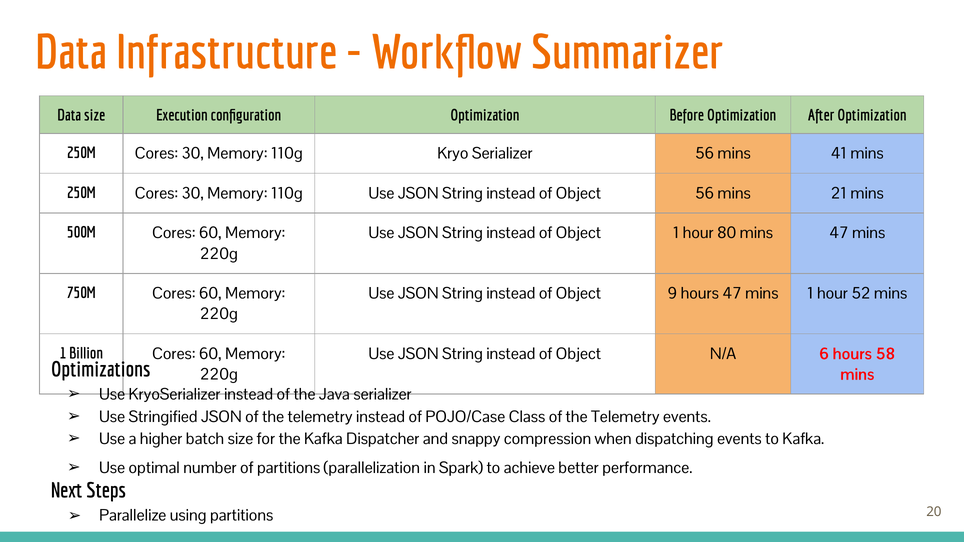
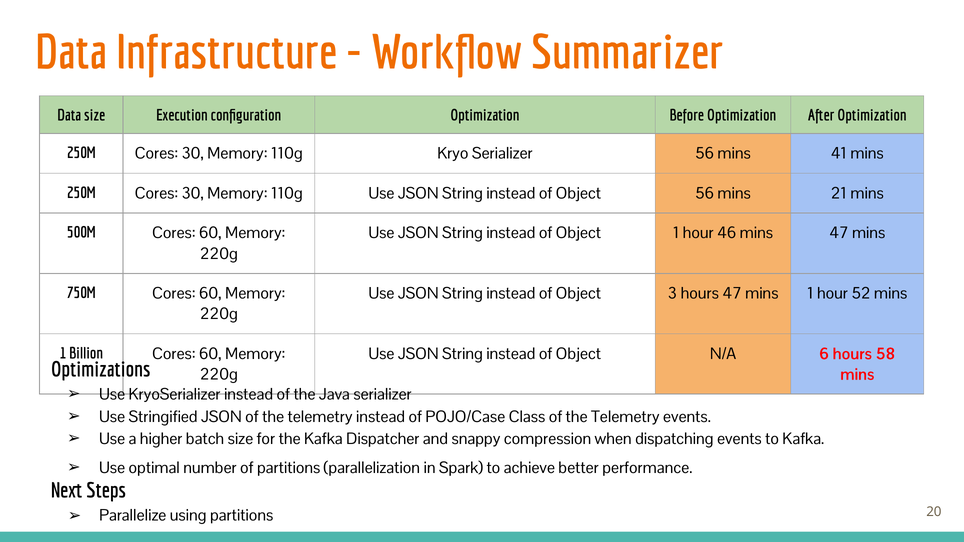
80: 80 -> 46
9: 9 -> 3
